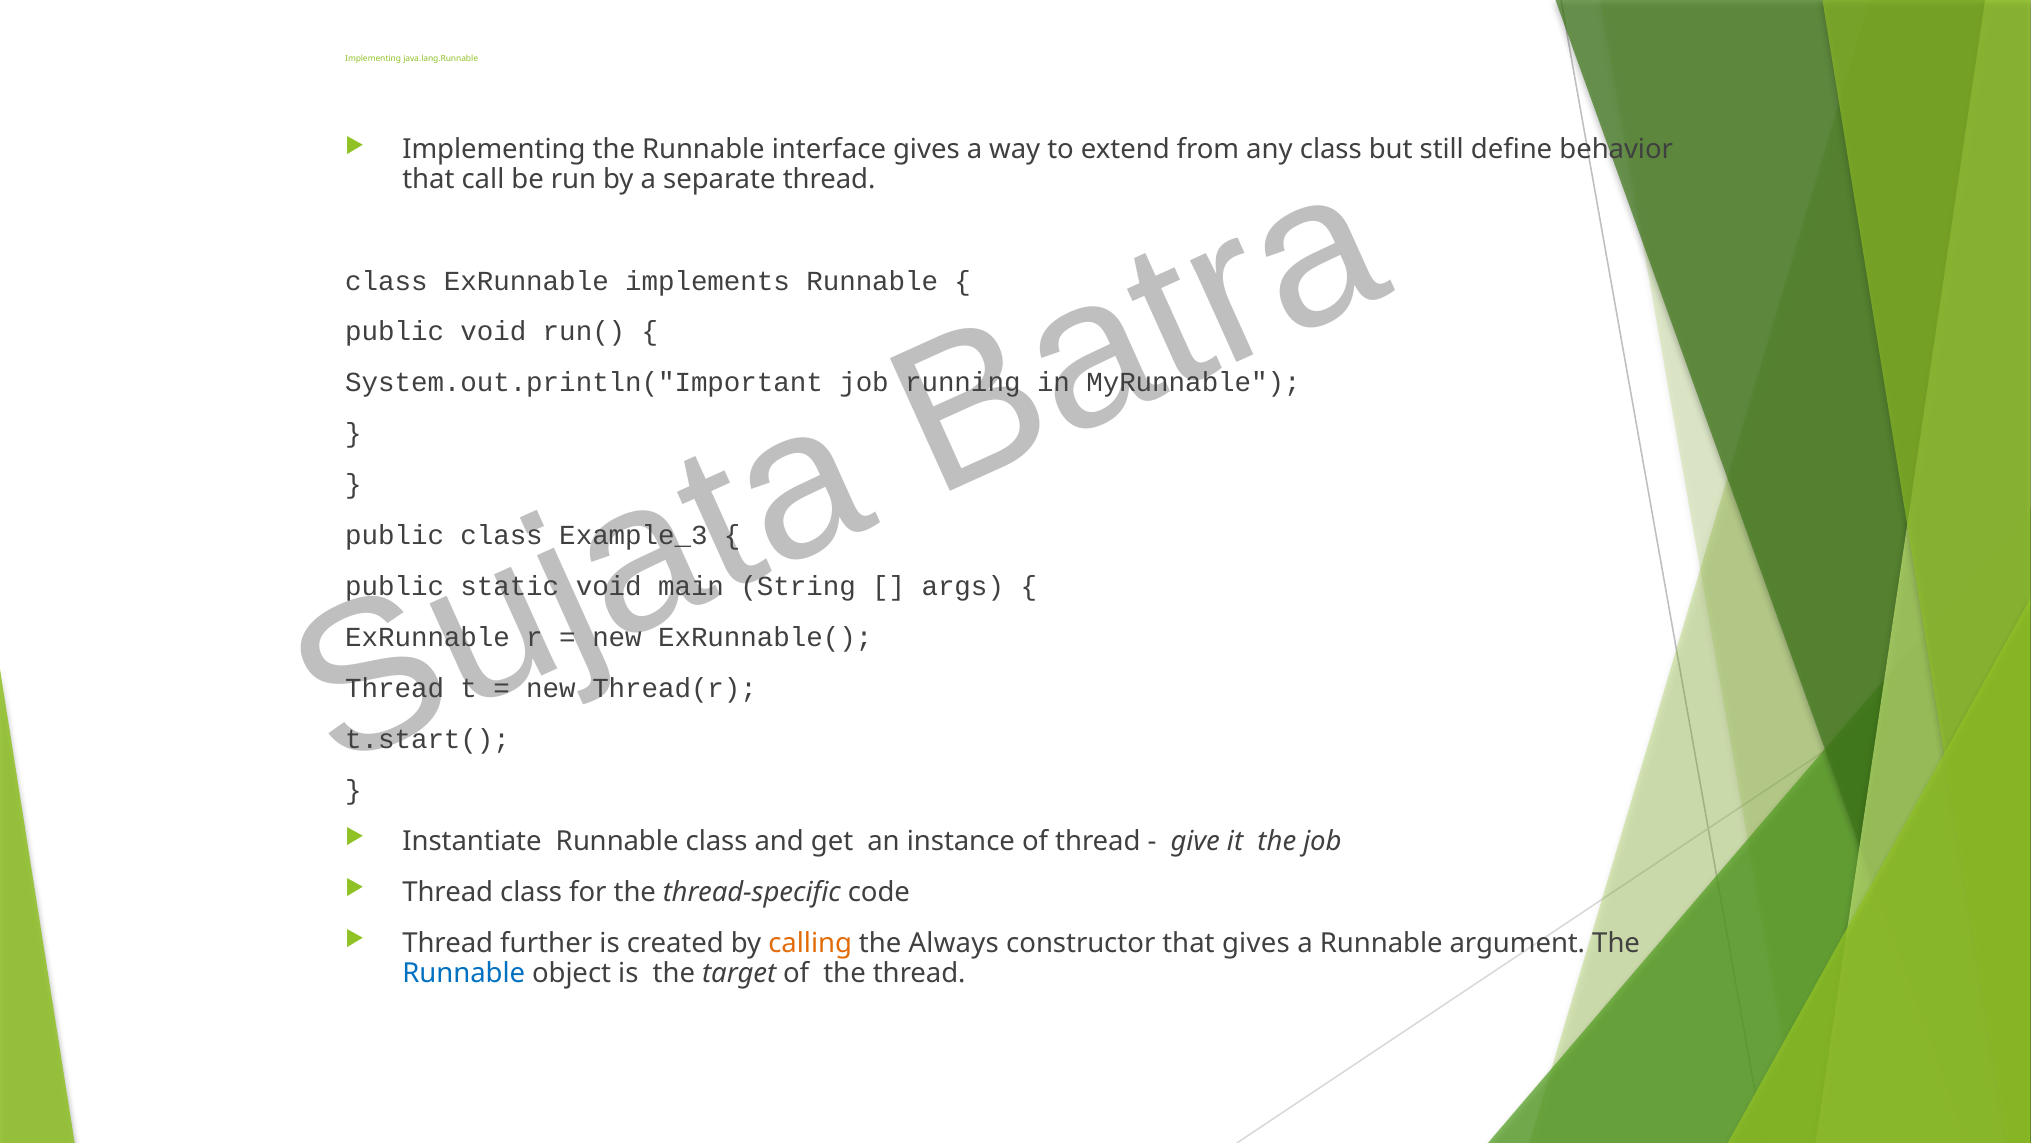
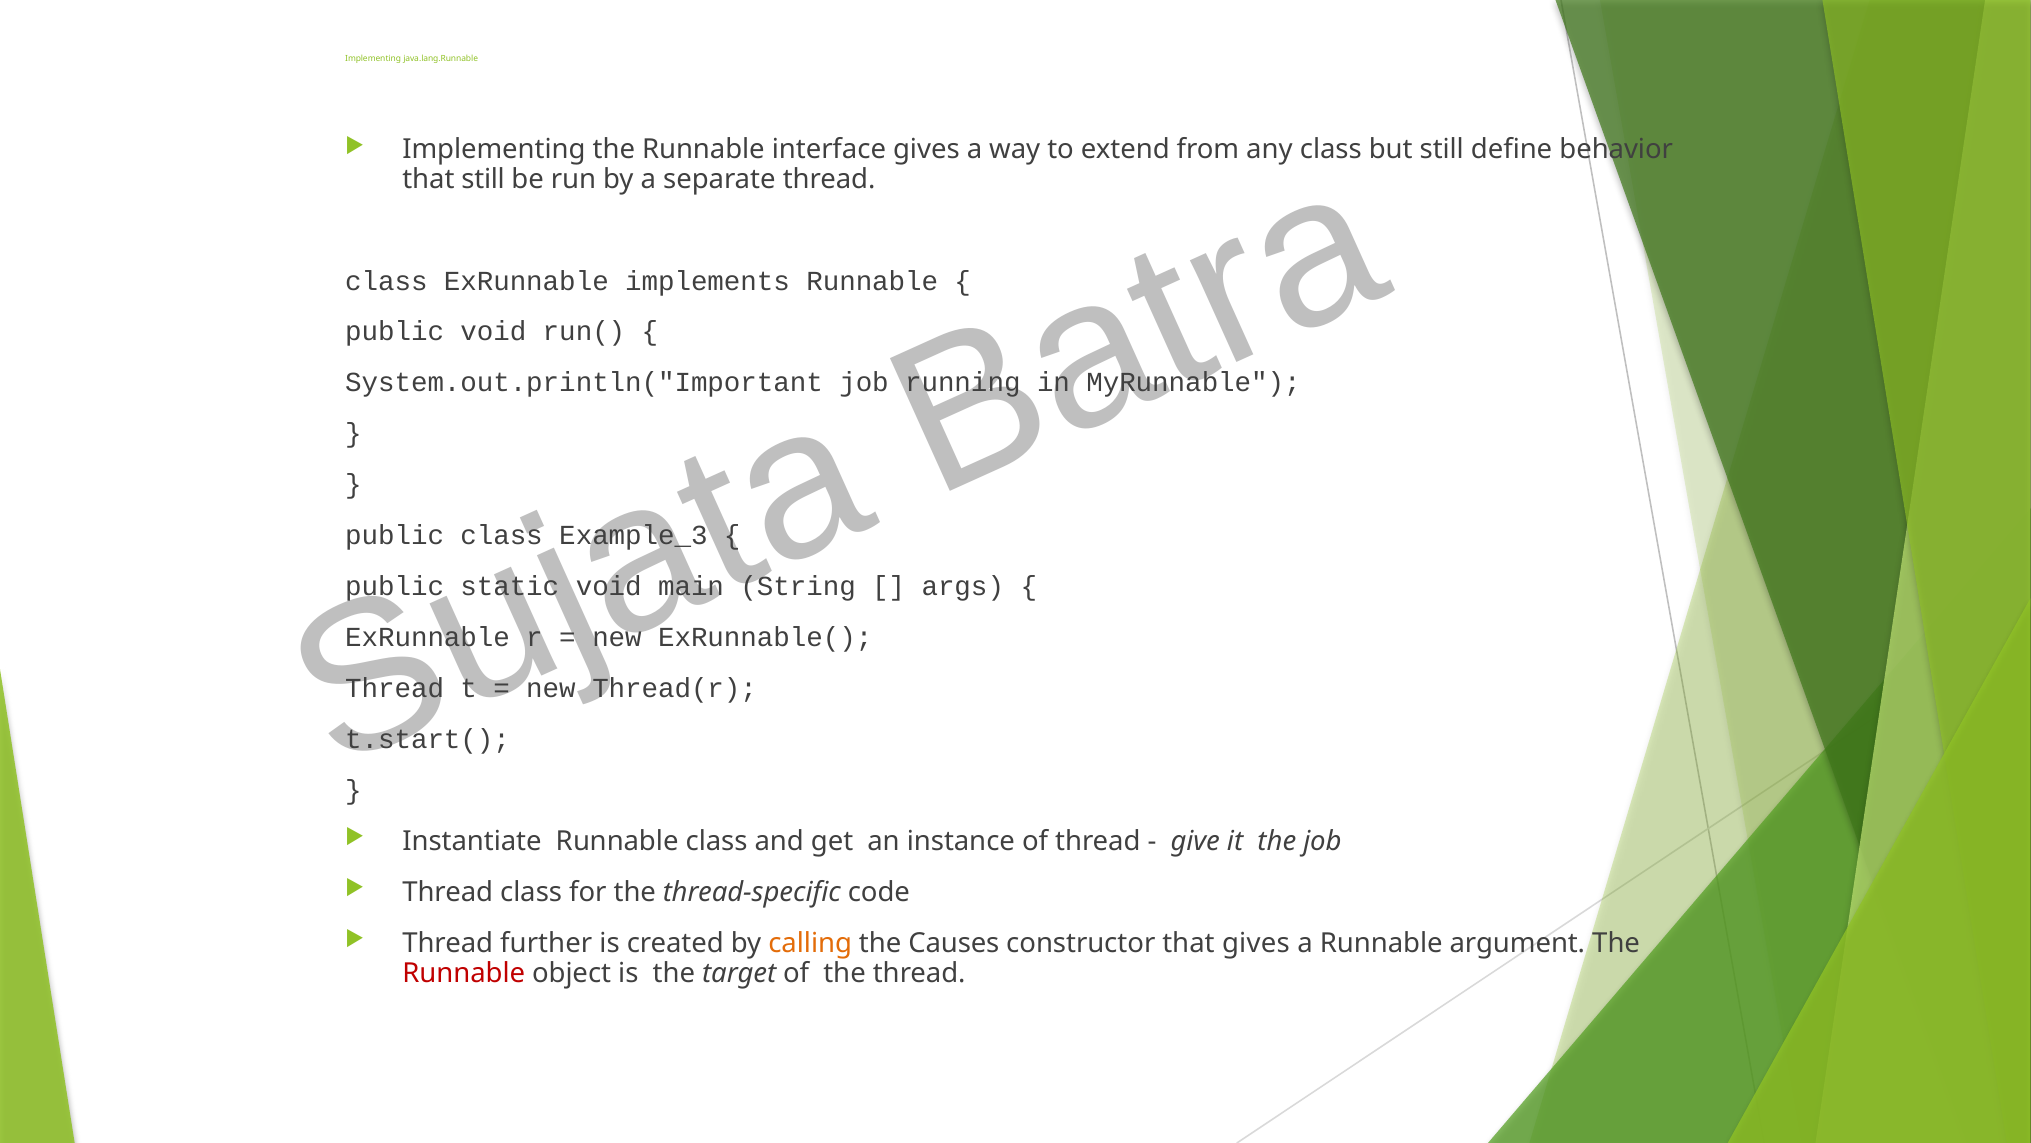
that call: call -> still
Always: Always -> Causes
Runnable at (464, 972) colour: blue -> red
